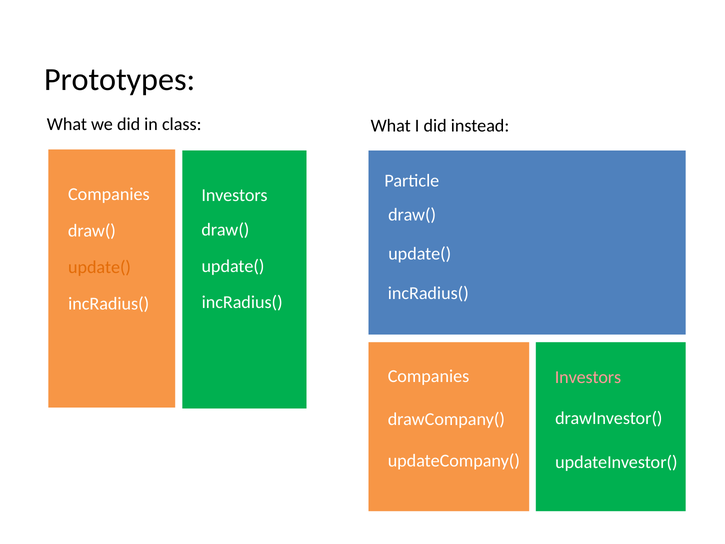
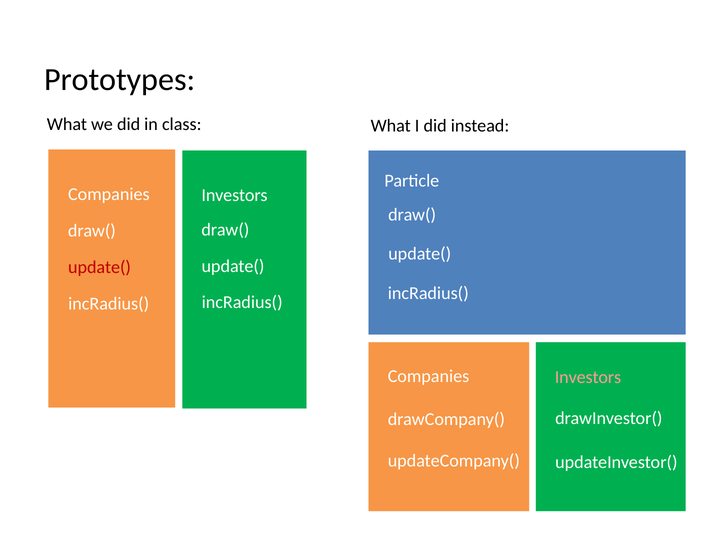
update( at (100, 267) colour: orange -> red
